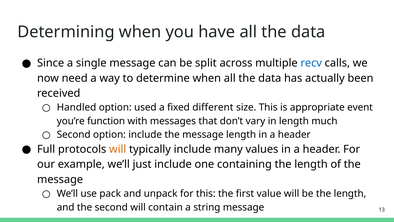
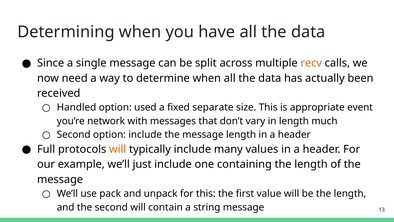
recv colour: blue -> orange
different: different -> separate
function: function -> network
